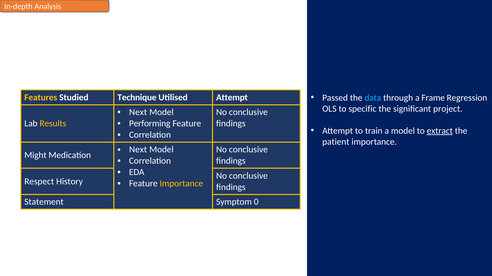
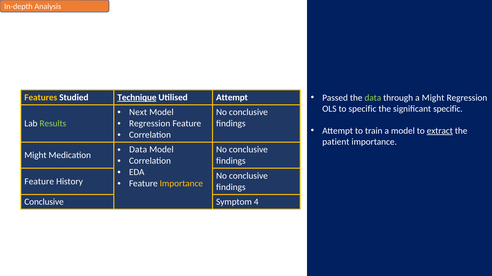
data at (373, 98) colour: light blue -> light green
a Frame: Frame -> Might
Technique underline: none -> present
significant project: project -> specific
Performing at (150, 124): Performing -> Regression
Results colour: yellow -> light green
Next at (138, 150): Next -> Data
Respect at (39, 182): Respect -> Feature
Statement at (44, 202): Statement -> Conclusive
0: 0 -> 4
